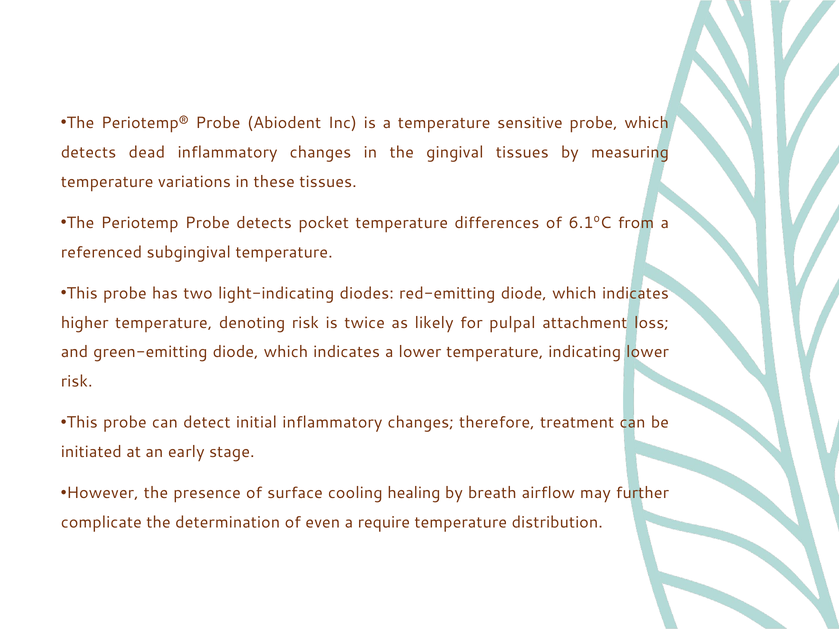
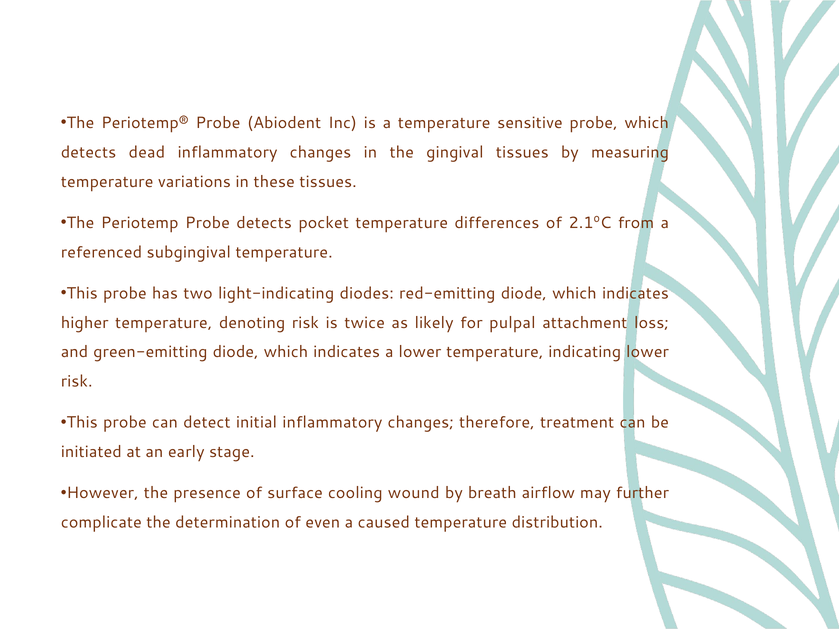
6.1ºC: 6.1ºC -> 2.1ºC
healing: healing -> wound
require: require -> caused
